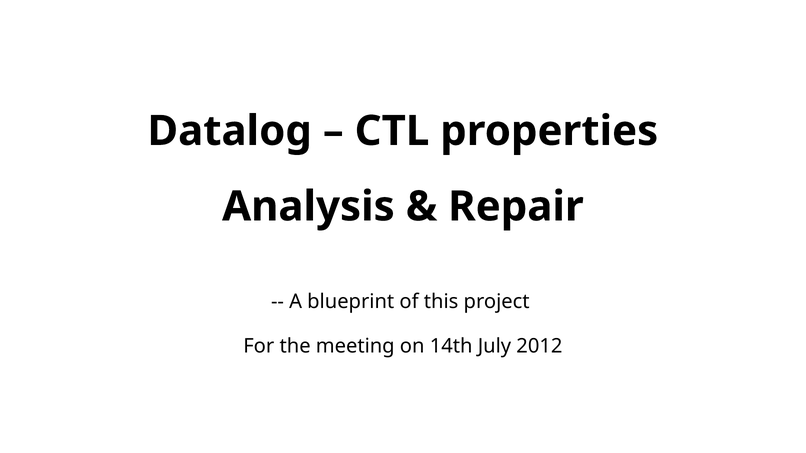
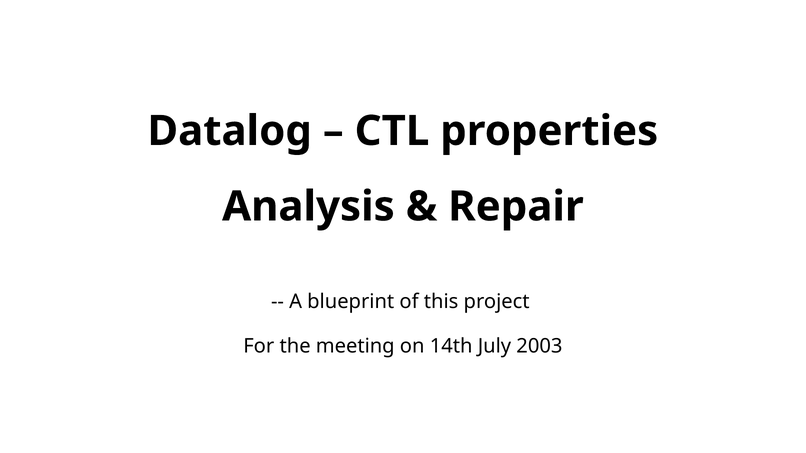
2012: 2012 -> 2003
